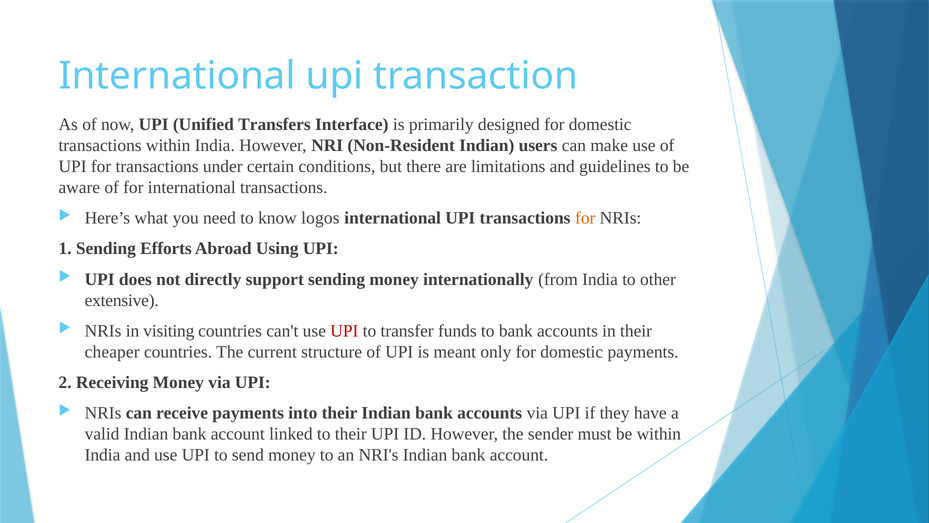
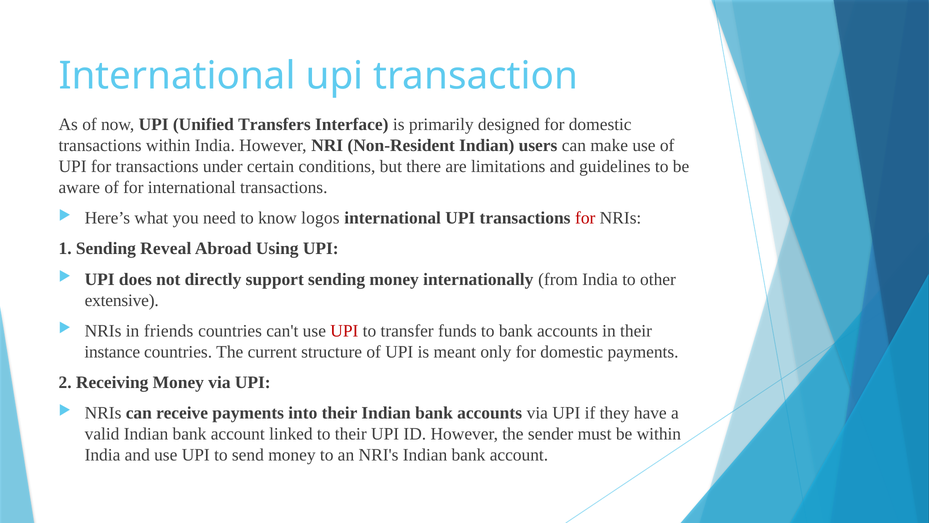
for at (585, 218) colour: orange -> red
Efforts: Efforts -> Reveal
visiting: visiting -> friends
cheaper: cheaper -> instance
